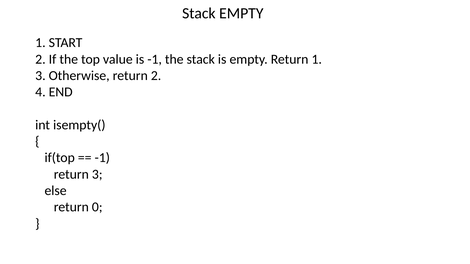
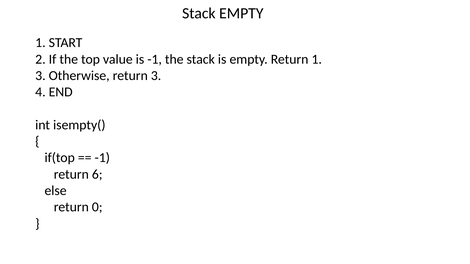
return 2: 2 -> 3
return 3: 3 -> 6
